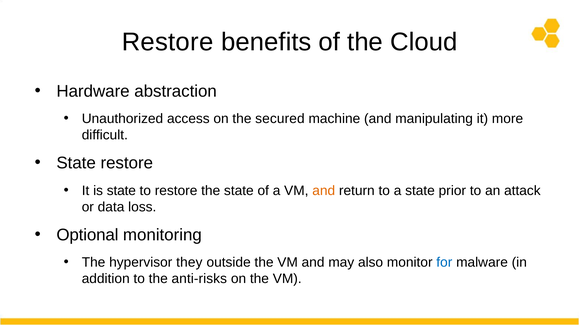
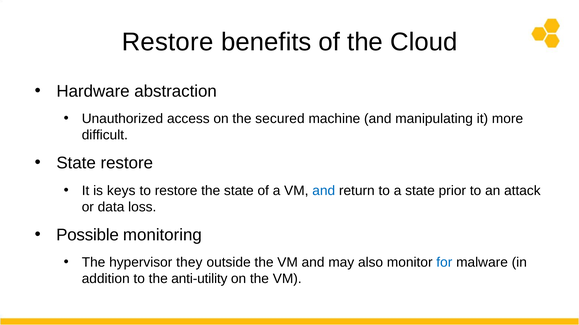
is state: state -> keys
and at (324, 191) colour: orange -> blue
Optional: Optional -> Possible
anti-risks: anti-risks -> anti-utility
